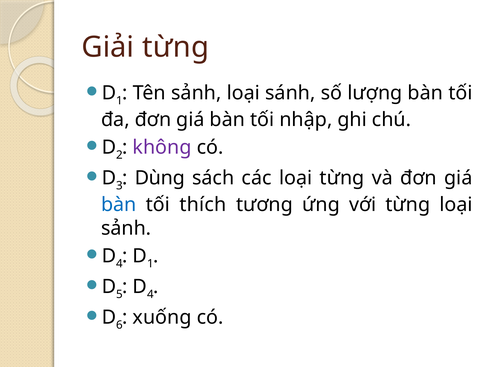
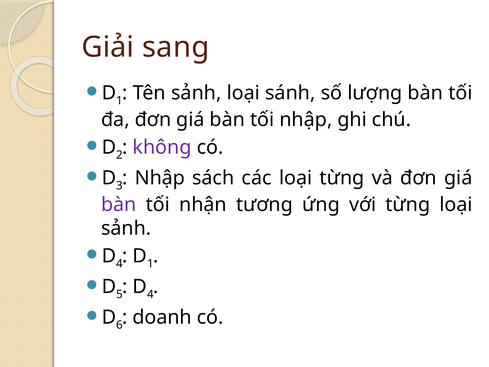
Giải từng: từng -> sang
Dùng at (160, 178): Dùng -> Nhập
bàn at (119, 204) colour: blue -> purple
thích: thích -> nhận
xuống: xuống -> doanh
